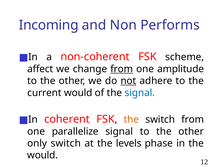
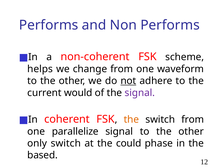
Incoming at (49, 25): Incoming -> Performs
affect: affect -> helps
from at (122, 69) underline: present -> none
amplitude: amplitude -> waveform
signal at (140, 93) colour: blue -> purple
levels: levels -> could
would at (43, 155): would -> based
